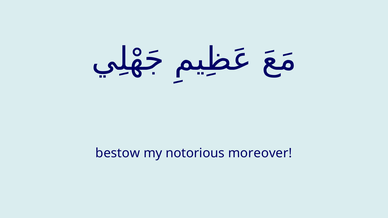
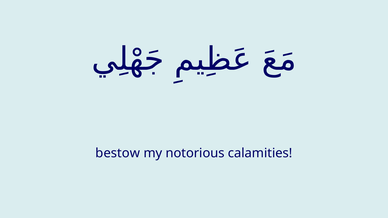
moreover: moreover -> calamities
